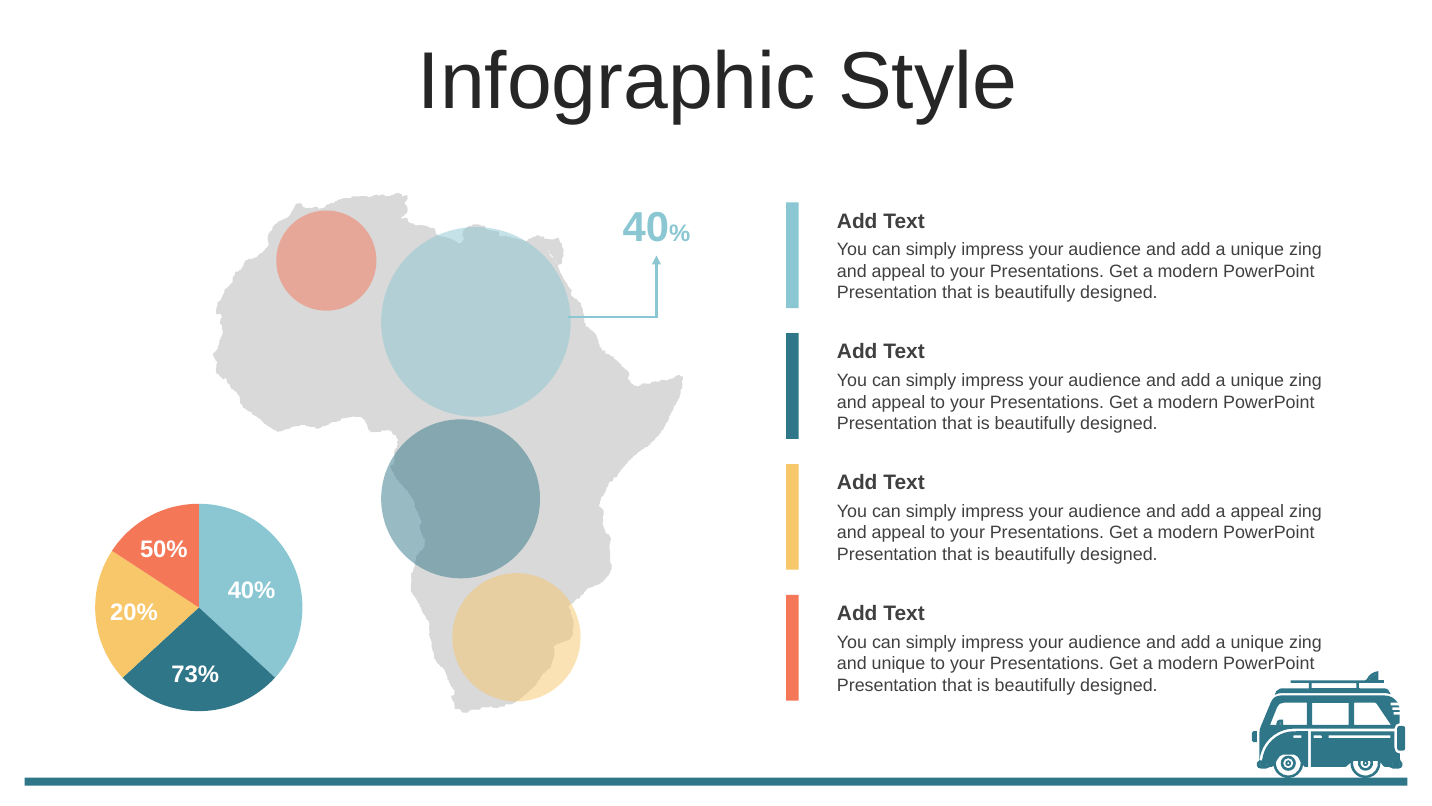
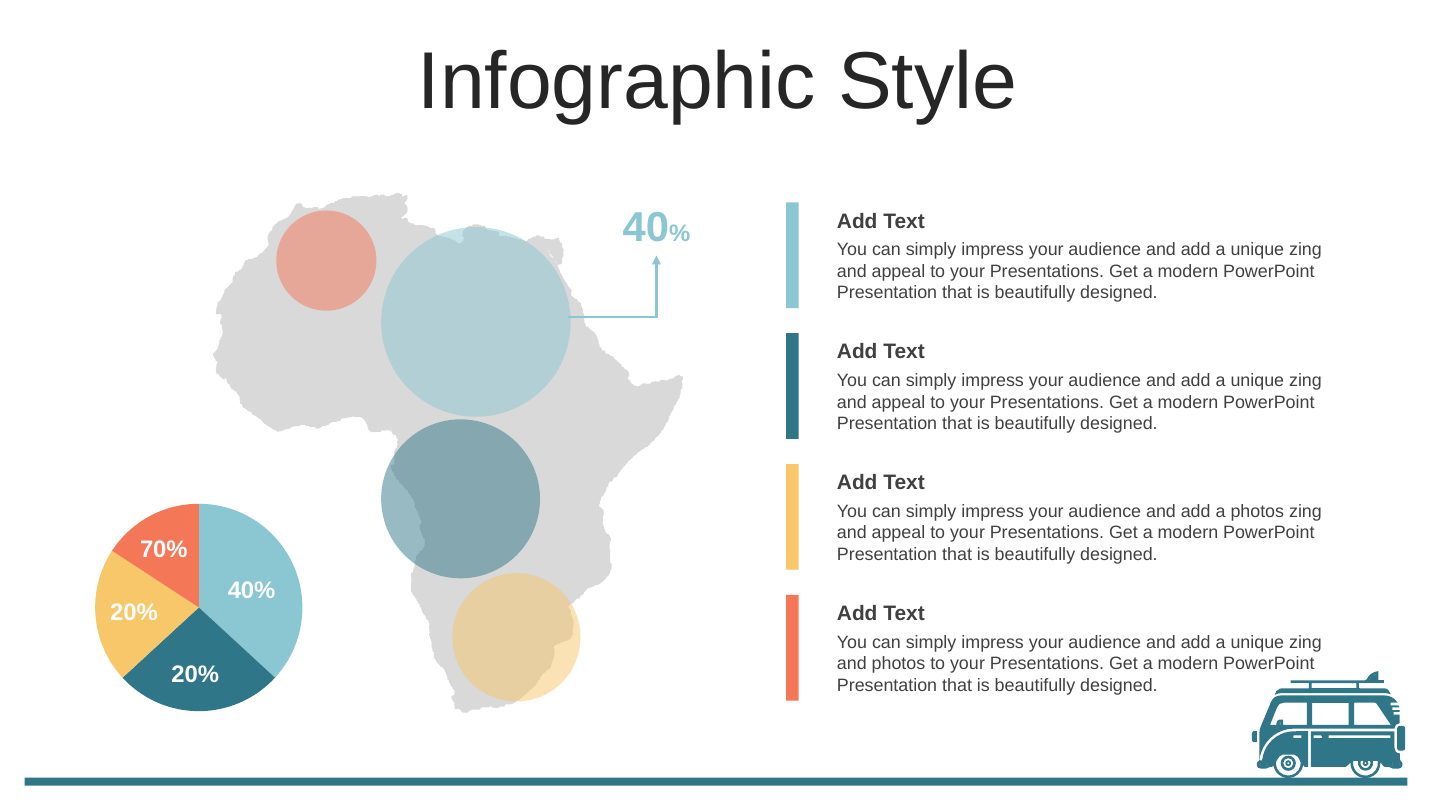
a appeal: appeal -> photos
50%: 50% -> 70%
and unique: unique -> photos
73% at (195, 674): 73% -> 20%
